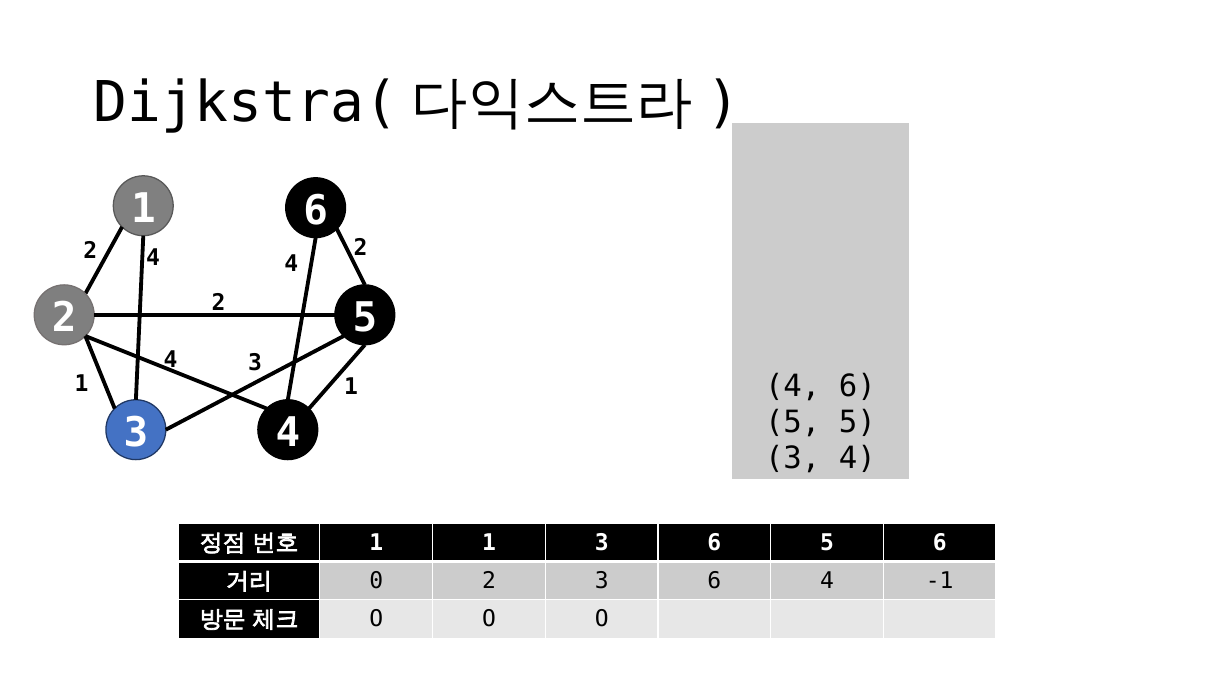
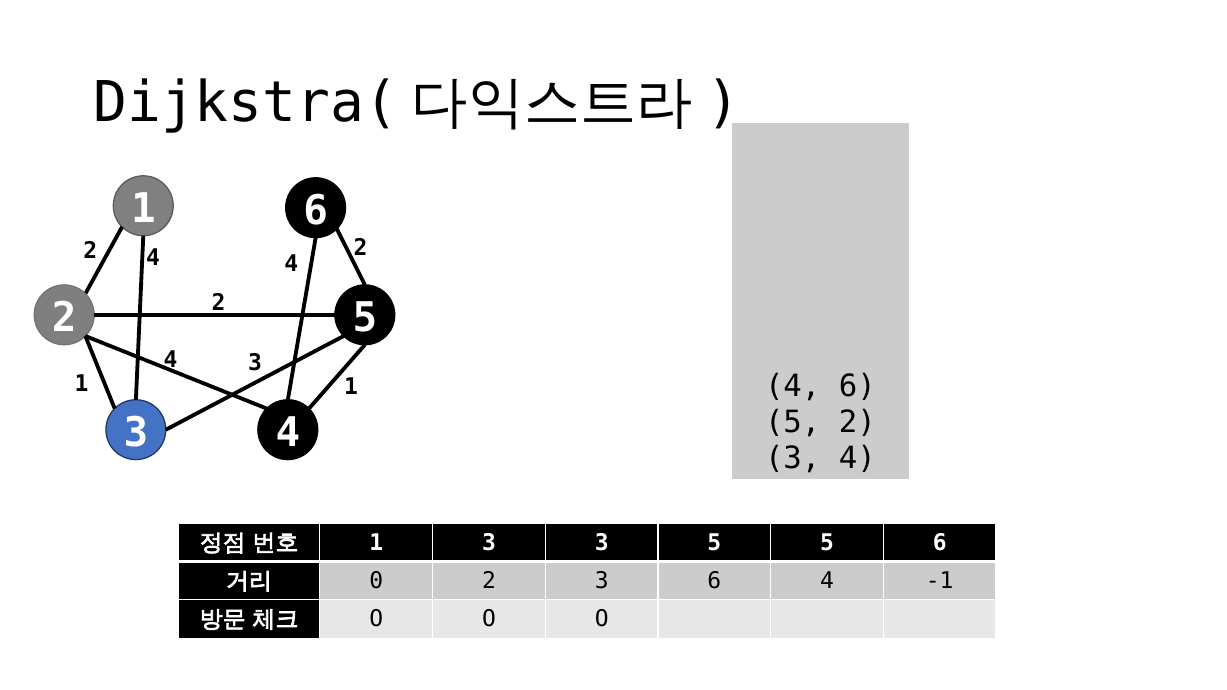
5 5: 5 -> 2
1 1: 1 -> 3
6 at (714, 543): 6 -> 5
